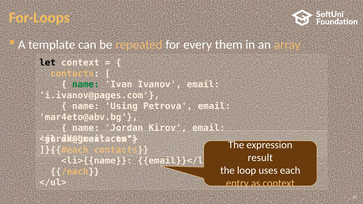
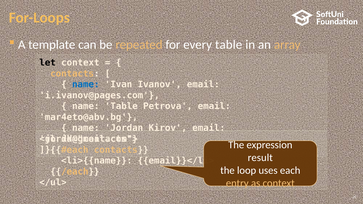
every them: them -> table
name at (86, 84) colour: green -> blue
name Using: Using -> Table
